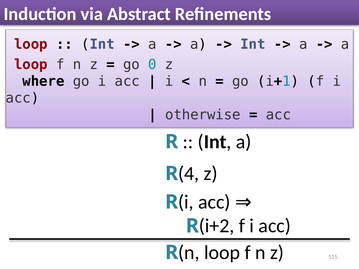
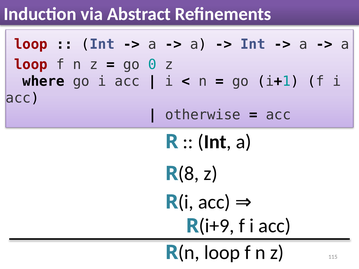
4: 4 -> 8
i+2: i+2 -> i+9
